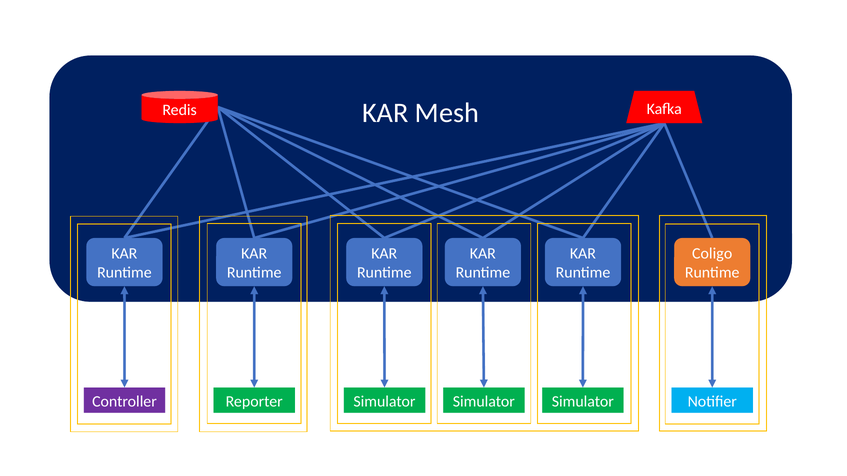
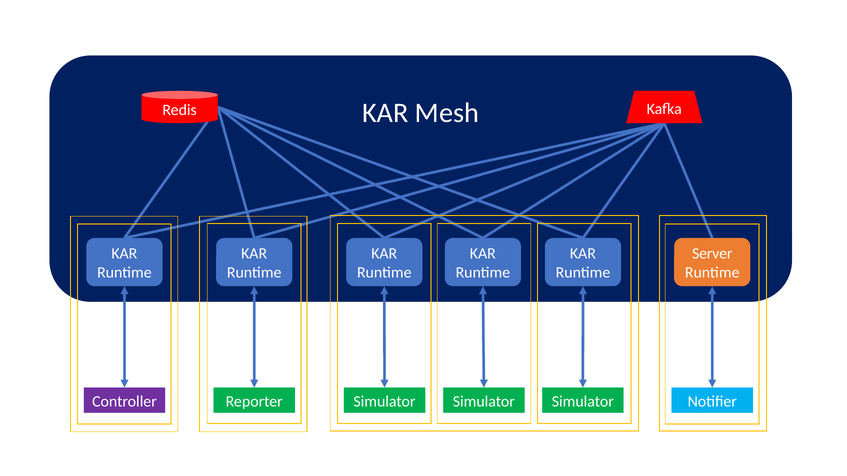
Coligo: Coligo -> Server
